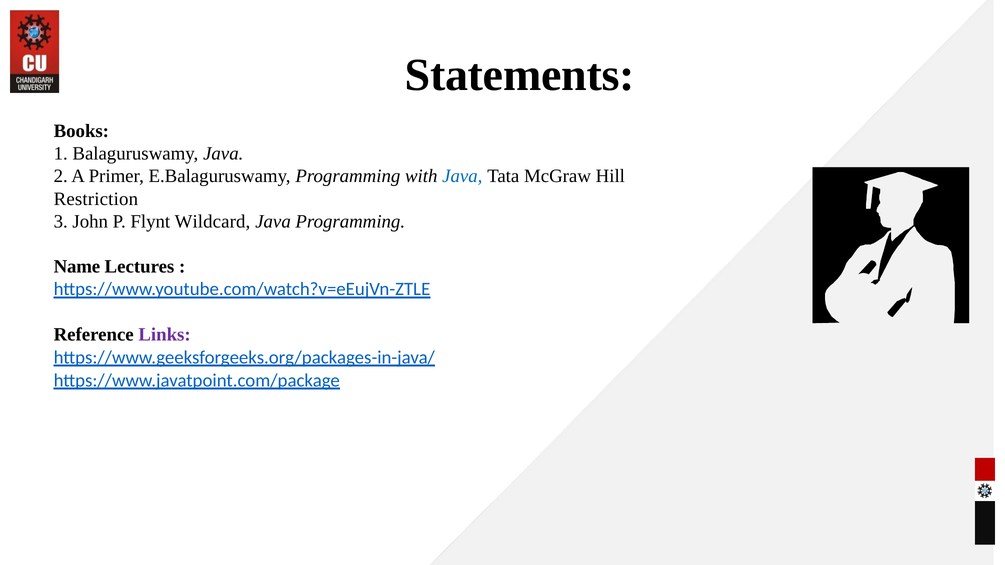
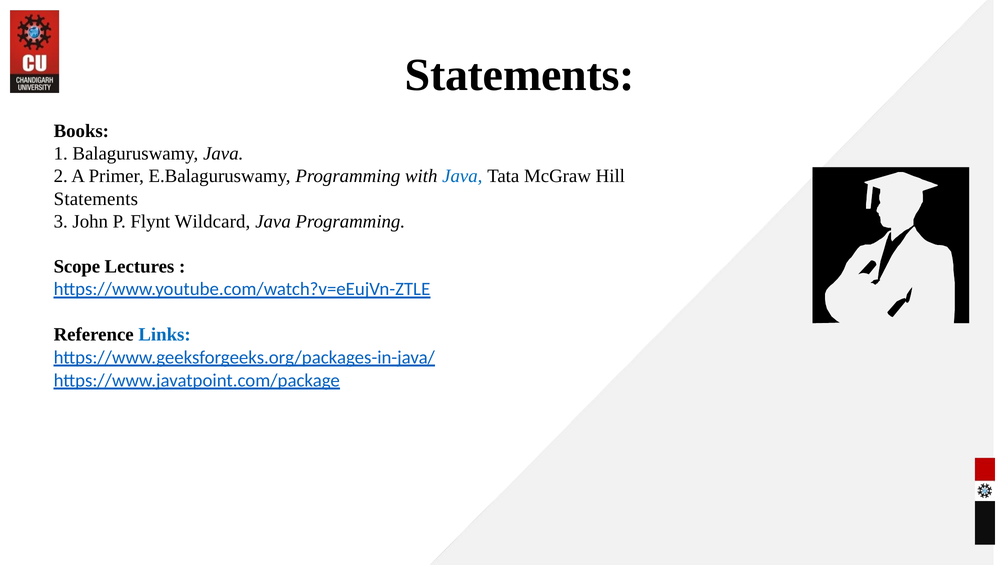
Restriction at (96, 199): Restriction -> Statements
Name: Name -> Scope
Links colour: purple -> blue
